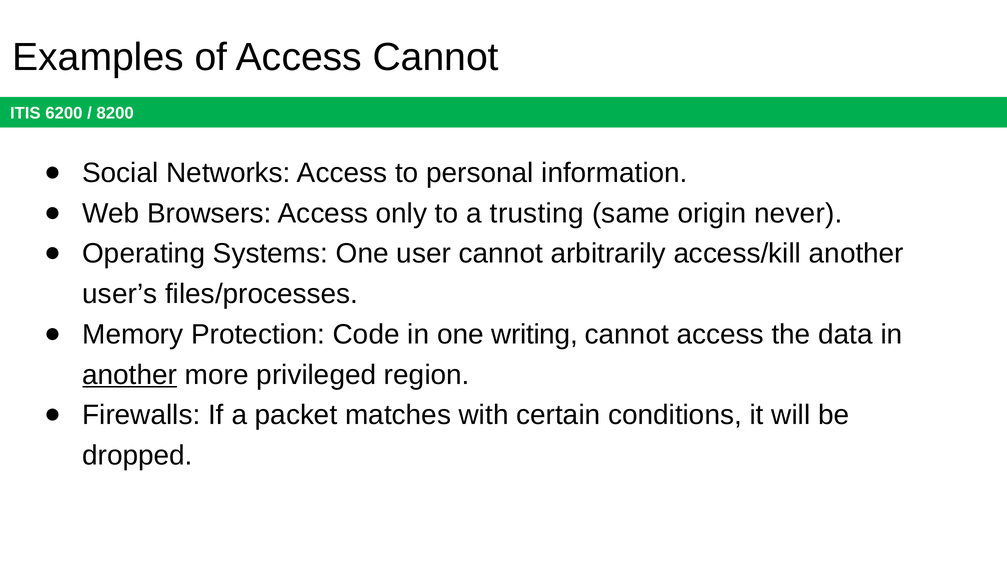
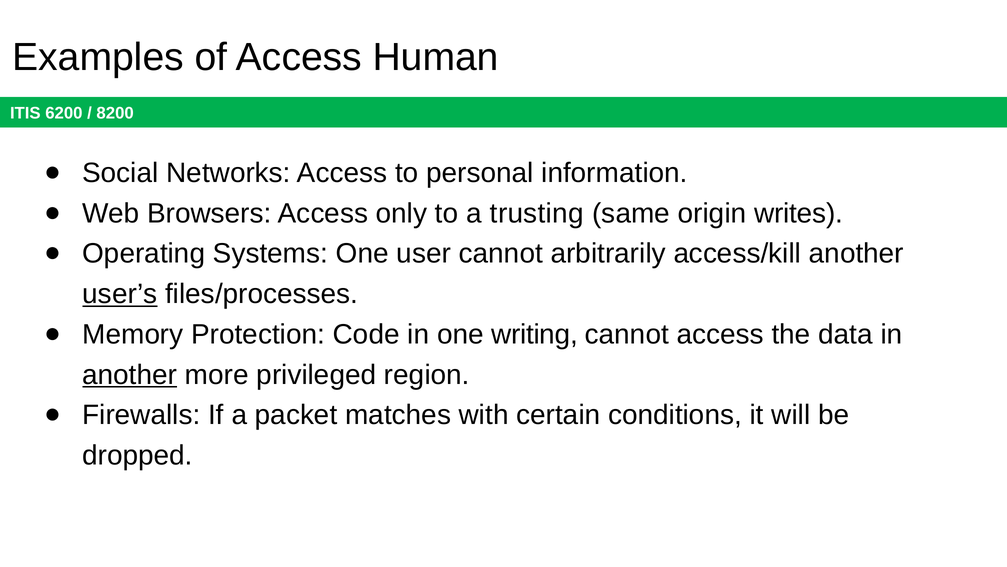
Access Cannot: Cannot -> Human
never: never -> writes
user’s underline: none -> present
